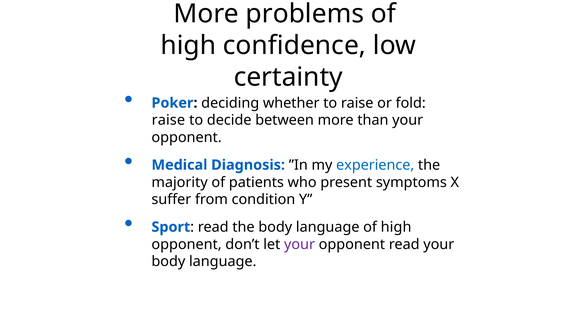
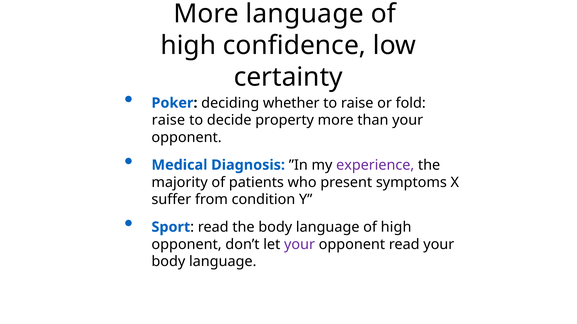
More problems: problems -> language
between: between -> property
experience colour: blue -> purple
